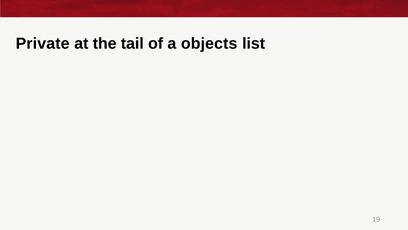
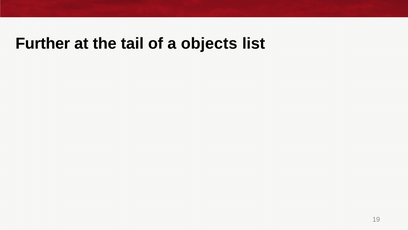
Private: Private -> Further
